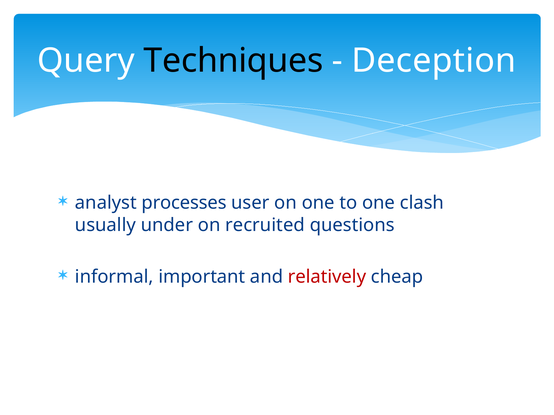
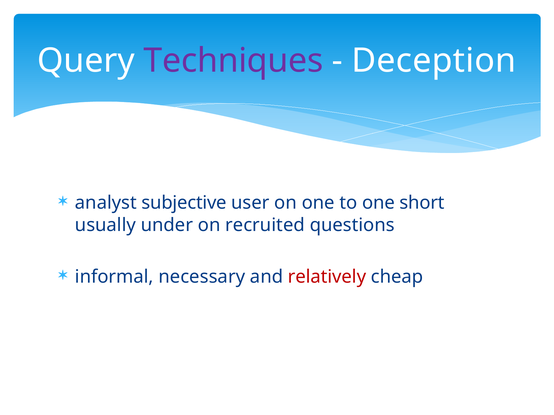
Techniques colour: black -> purple
processes: processes -> subjective
clash: clash -> short
important: important -> necessary
